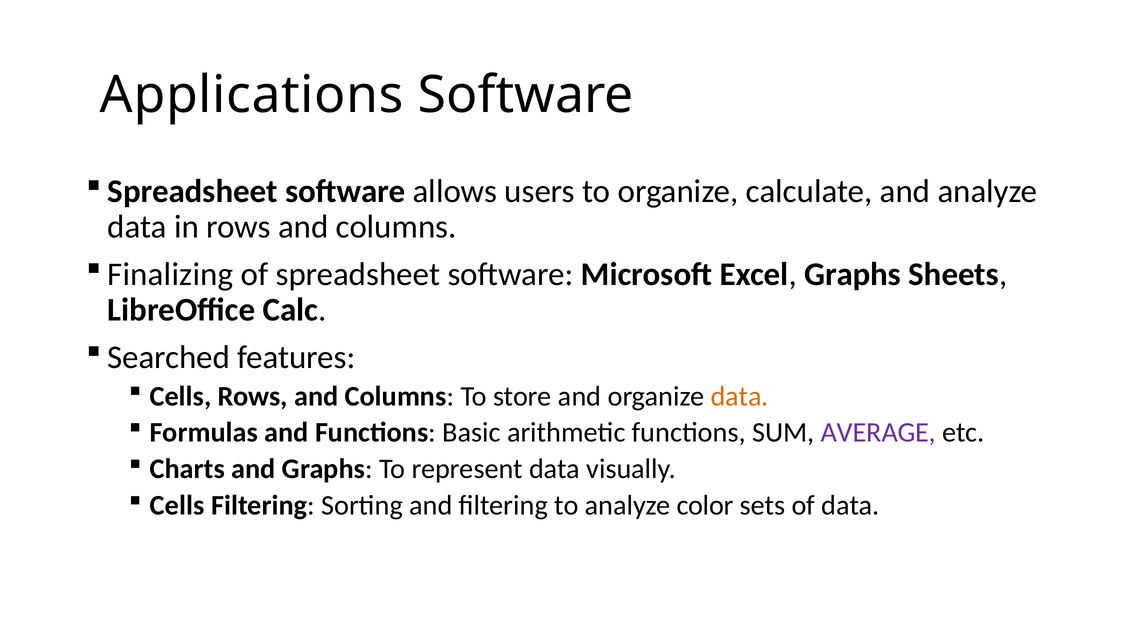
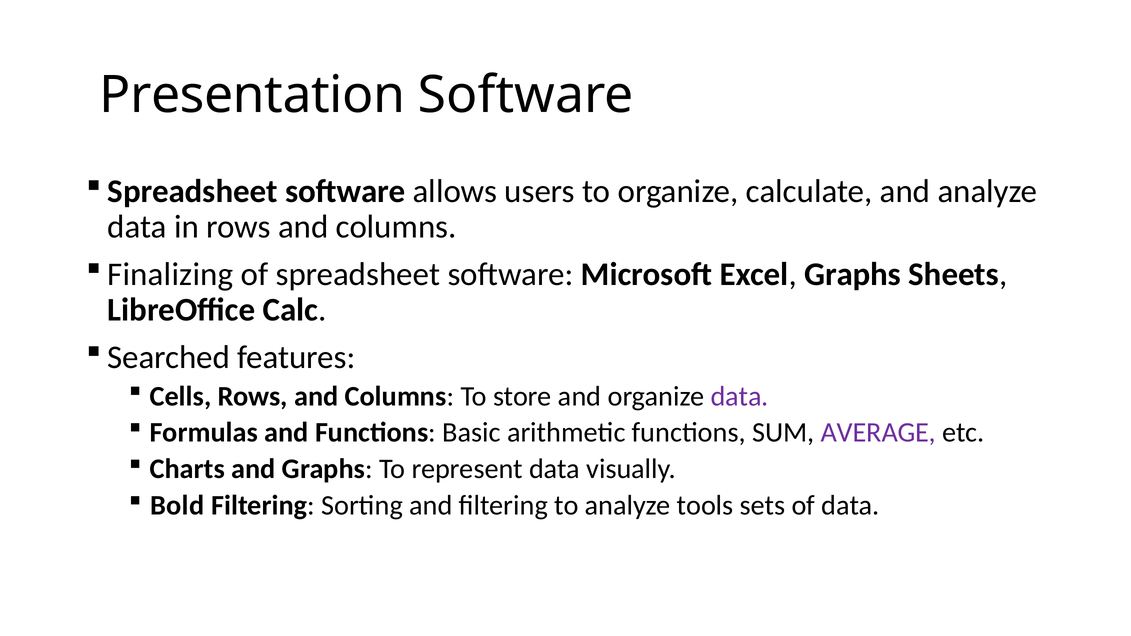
Applications: Applications -> Presentation
data at (740, 396) colour: orange -> purple
Cells at (177, 506): Cells -> Bold
color: color -> tools
